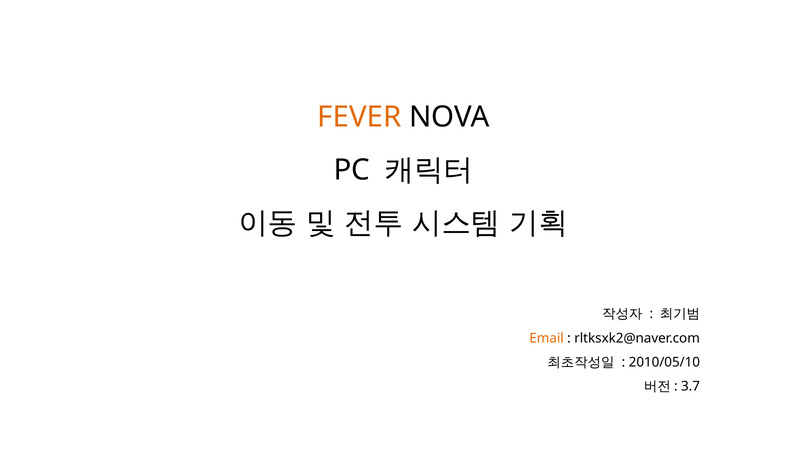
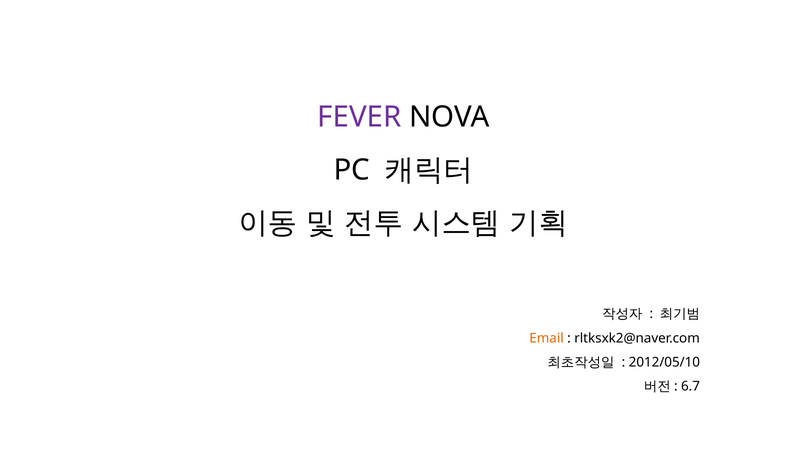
FEVER colour: orange -> purple
2010/05/10: 2010/05/10 -> 2012/05/10
3.7: 3.7 -> 6.7
